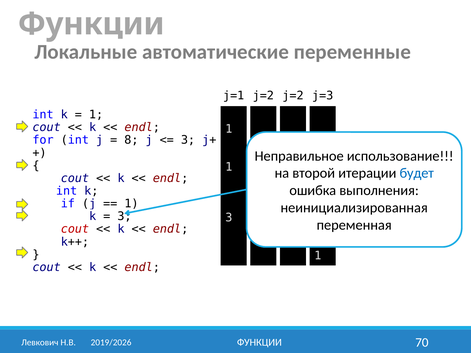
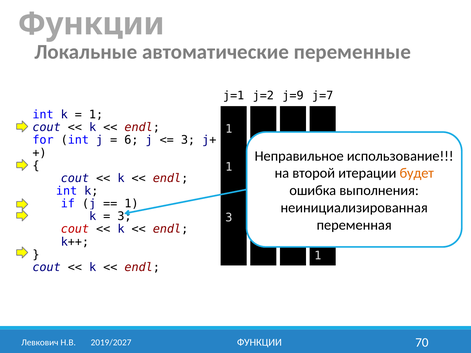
j=2 j=2: j=2 -> j=9
j=3: j=3 -> j=7
8: 8 -> 6
будет colour: blue -> orange
2019/2026: 2019/2026 -> 2019/2027
